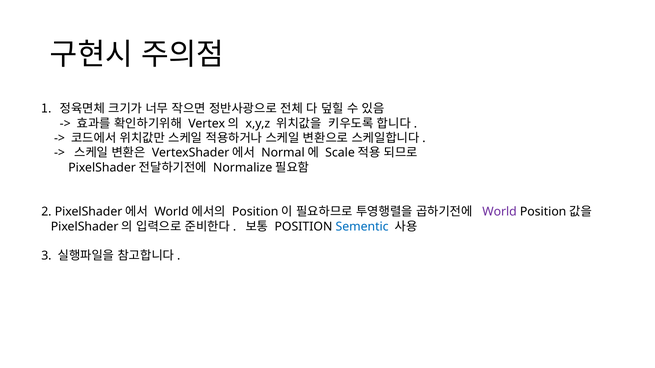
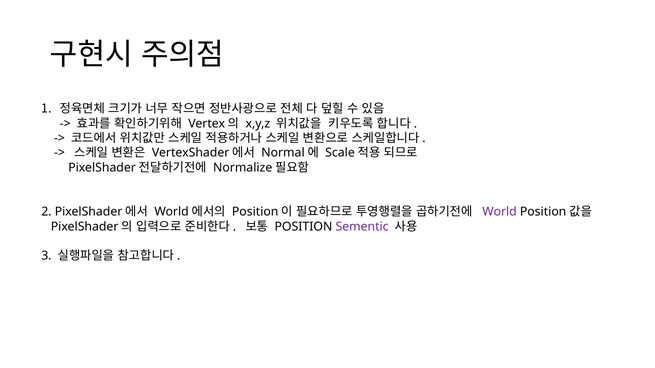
Sementic colour: blue -> purple
